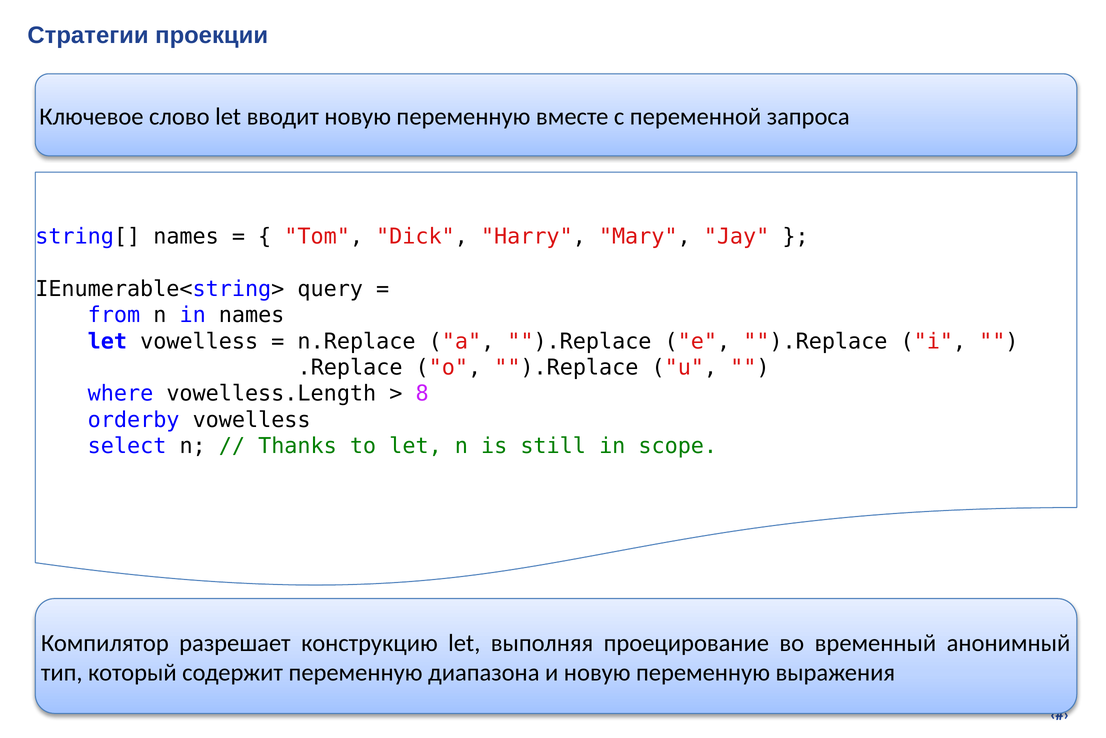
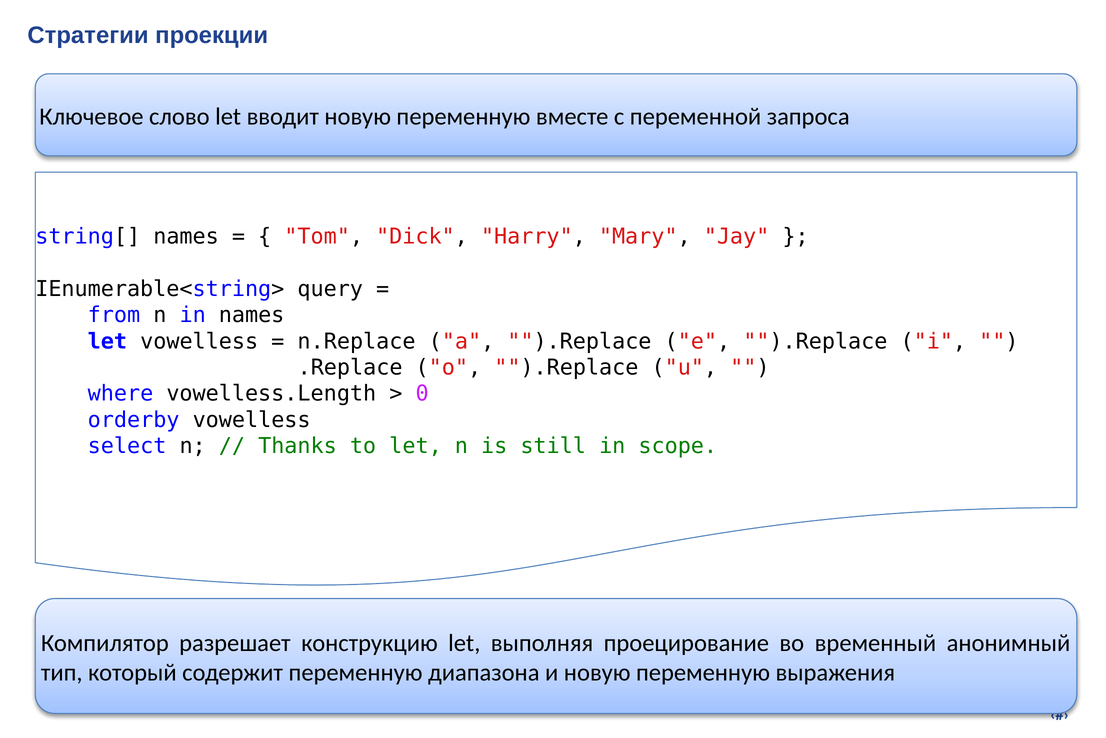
8: 8 -> 0
